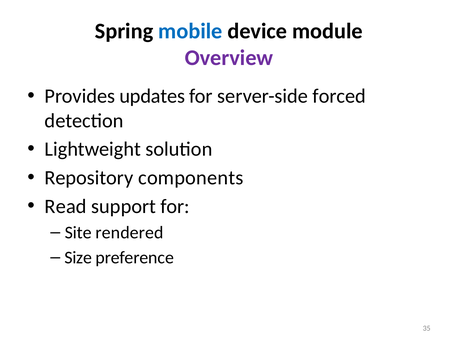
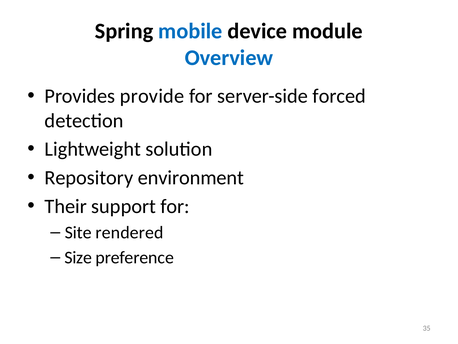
Overview colour: purple -> blue
updates: updates -> provide
components: components -> environment
Read: Read -> Their
